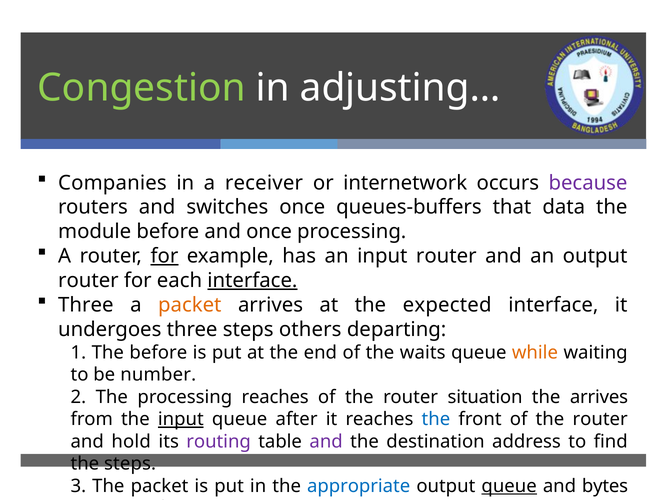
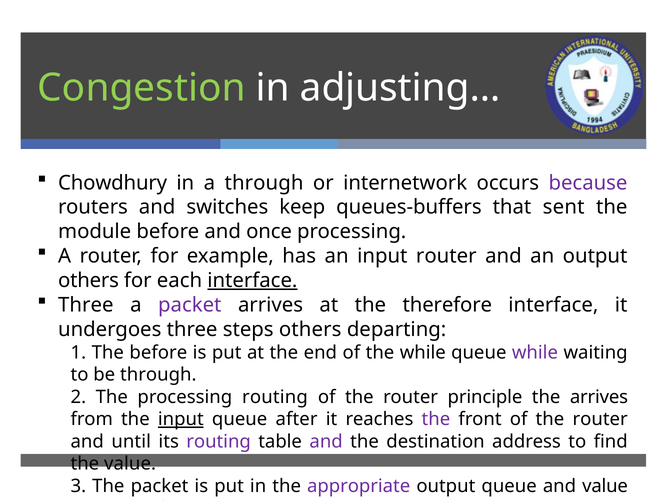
Companies: Companies -> Chowdhury
a receiver: receiver -> through
switches once: once -> keep
that data: data -> sent
for at (164, 256) underline: present -> none
router at (88, 281): router -> others
packet at (190, 305) colour: orange -> purple
expected: expected -> therefore
the waits: waits -> while
while at (535, 353) colour: orange -> purple
be number: number -> through
processing reaches: reaches -> routing
situation: situation -> principle
the at (436, 420) colour: blue -> purple
hold: hold -> until
the steps: steps -> value
appropriate colour: blue -> purple
queue at (509, 486) underline: present -> none
and bytes: bytes -> value
